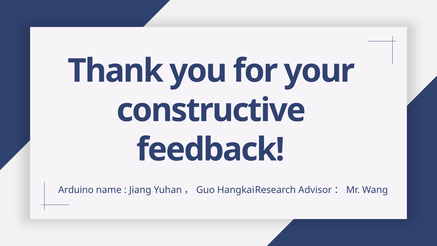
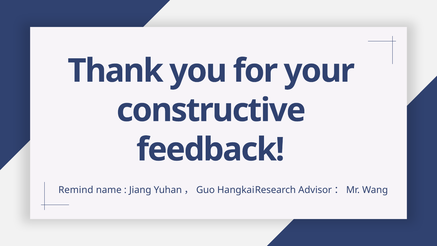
Arduino: Arduino -> Remind
